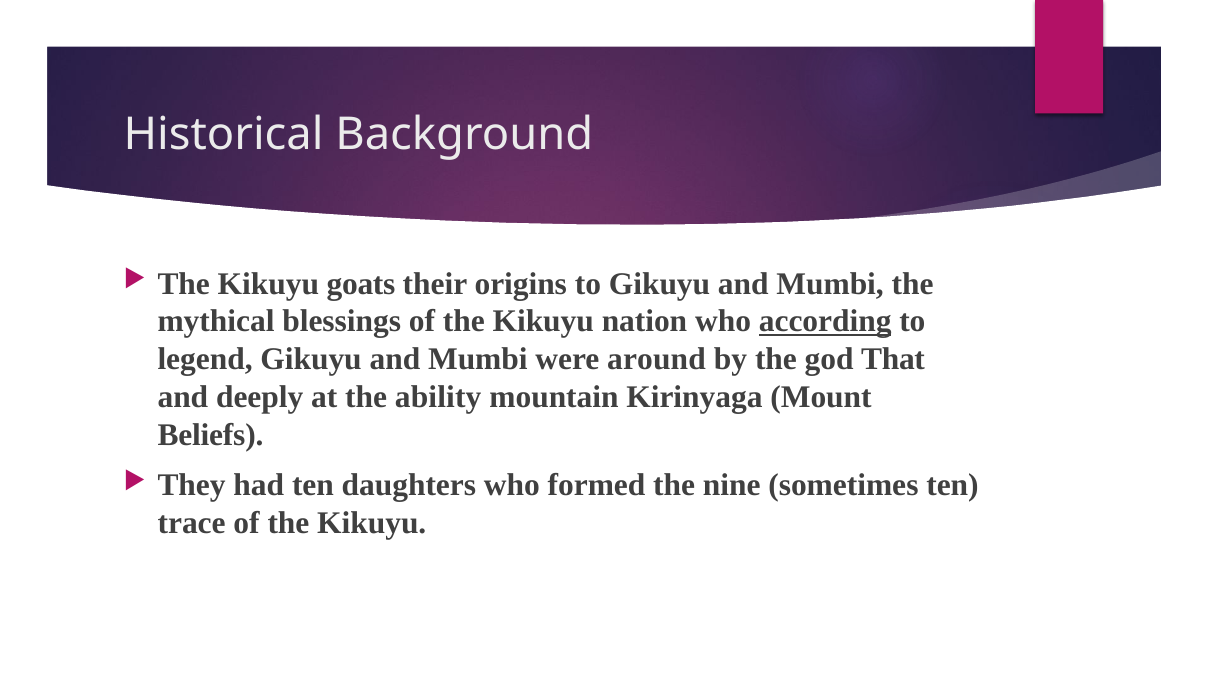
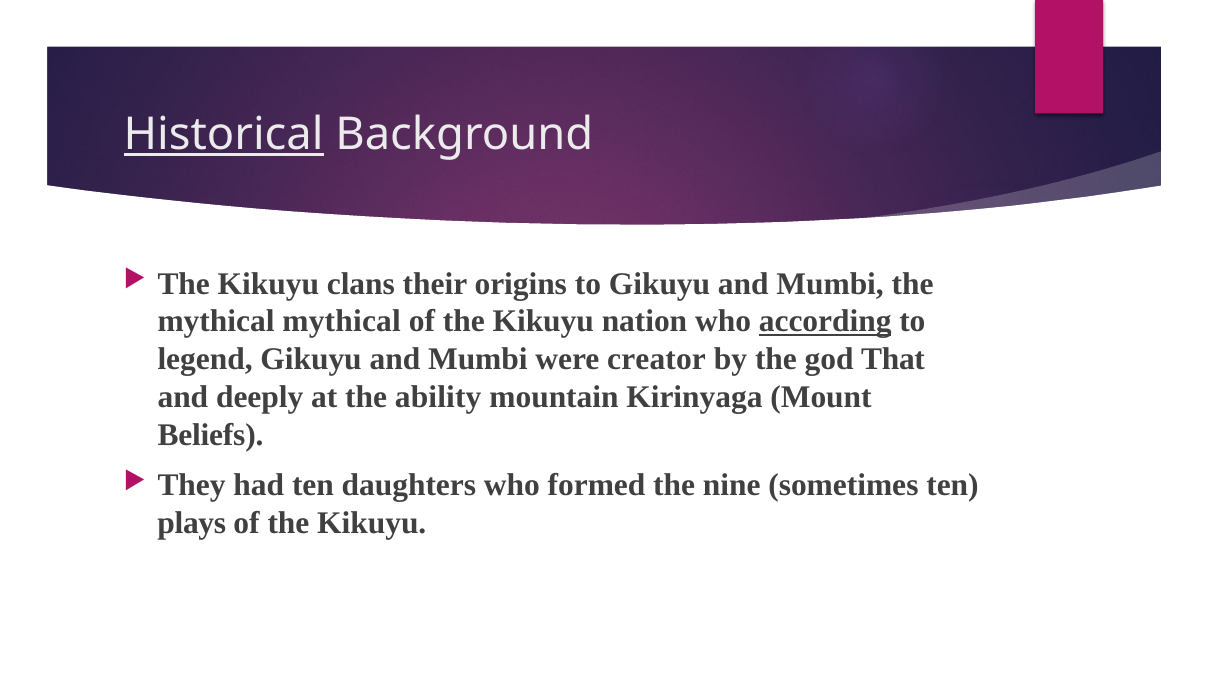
Historical underline: none -> present
goats: goats -> clans
mythical blessings: blessings -> mythical
around: around -> creator
trace: trace -> plays
